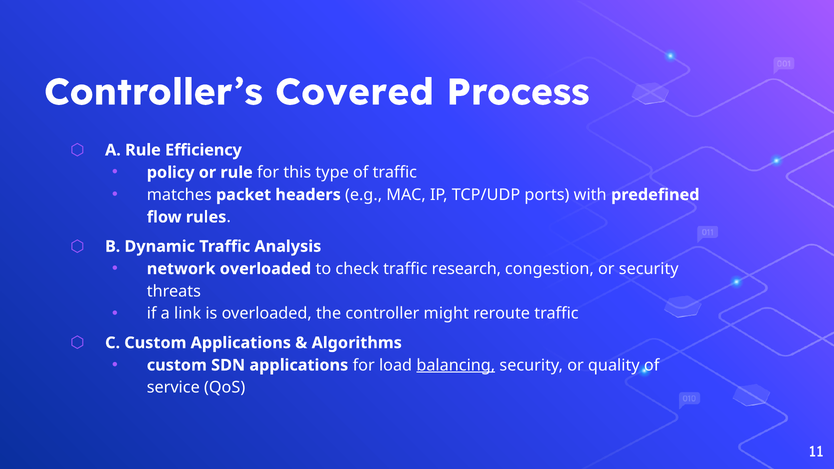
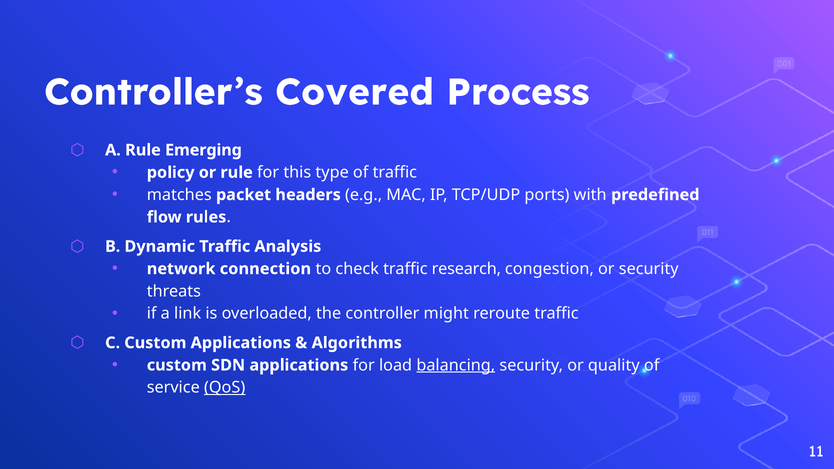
Efficiency: Efficiency -> Emerging
network overloaded: overloaded -> connection
QoS underline: none -> present
